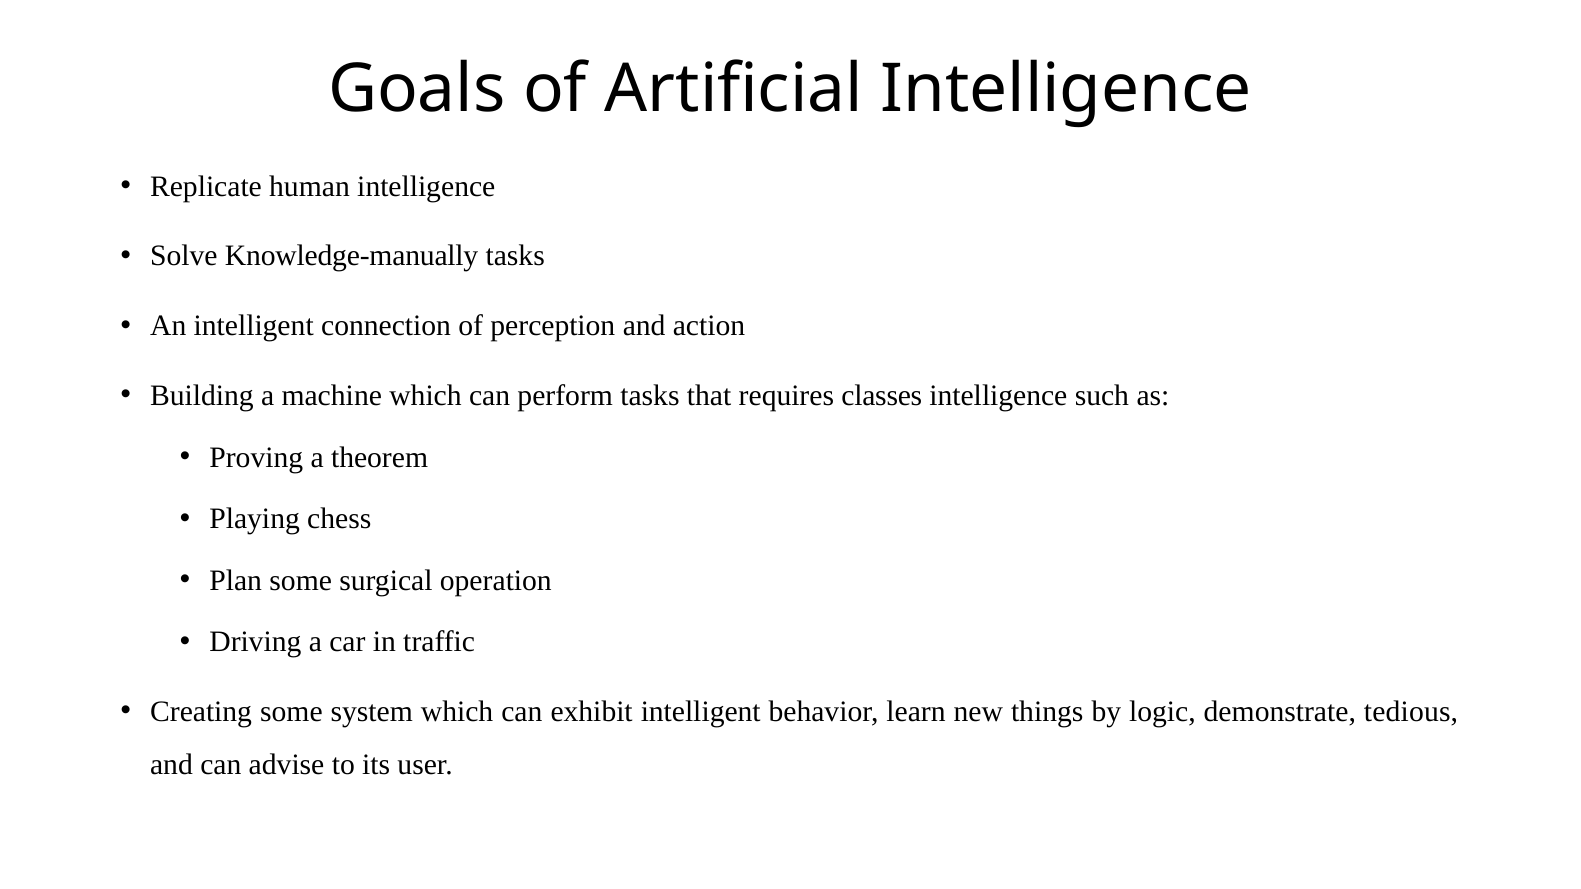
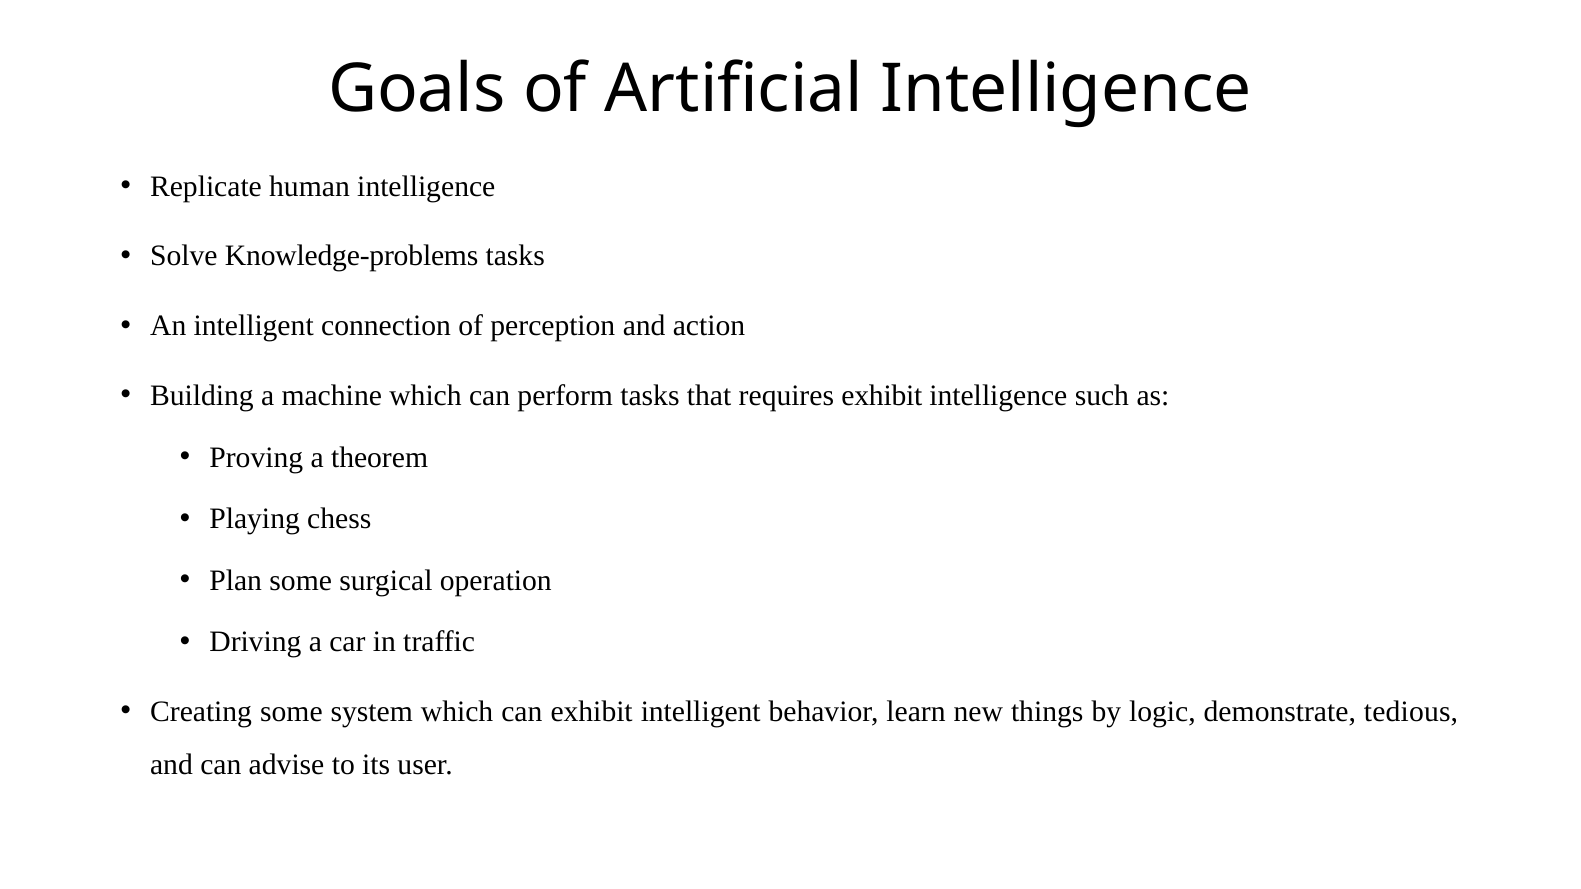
Knowledge-manually: Knowledge-manually -> Knowledge-problems
requires classes: classes -> exhibit
